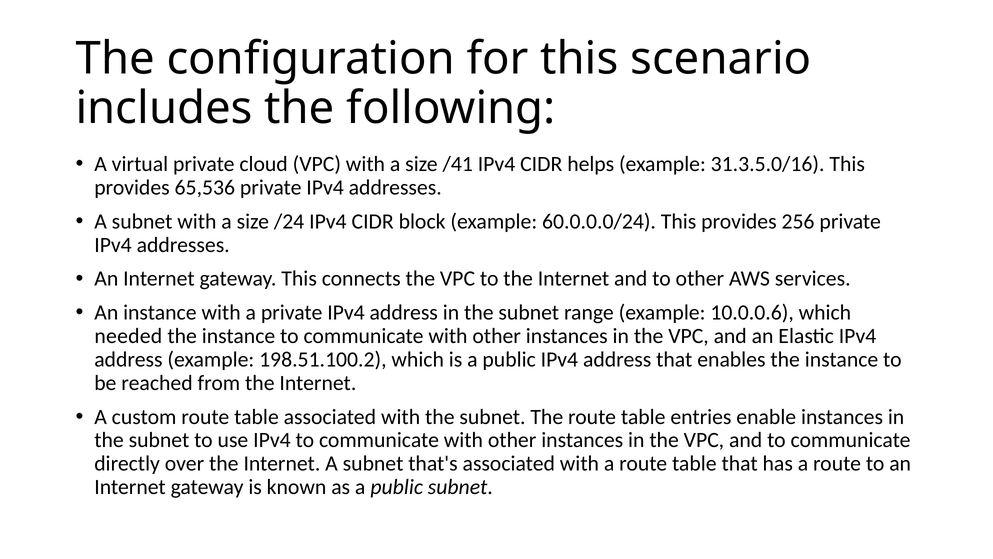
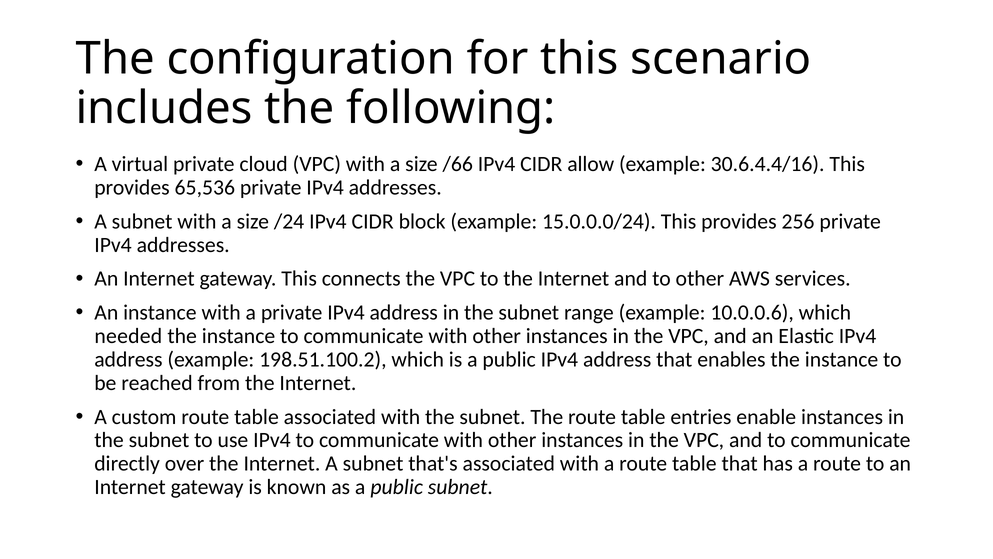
/41: /41 -> /66
helps: helps -> allow
31.3.5.0/16: 31.3.5.0/16 -> 30.6.4.4/16
60.0.0.0/24: 60.0.0.0/24 -> 15.0.0.0/24
